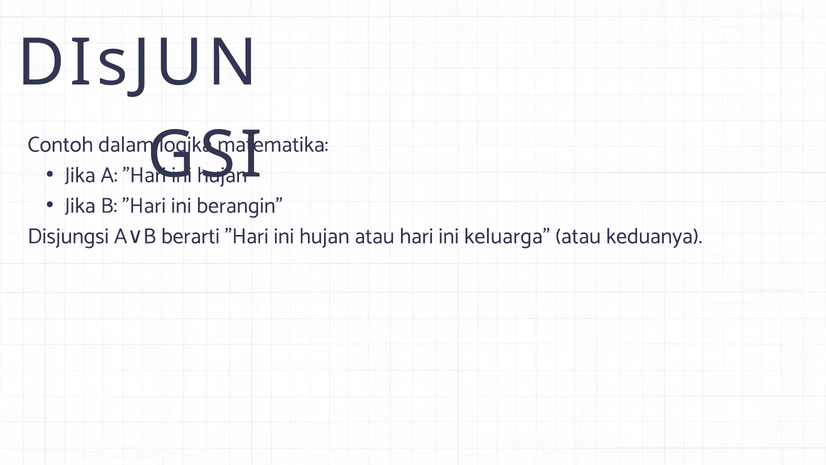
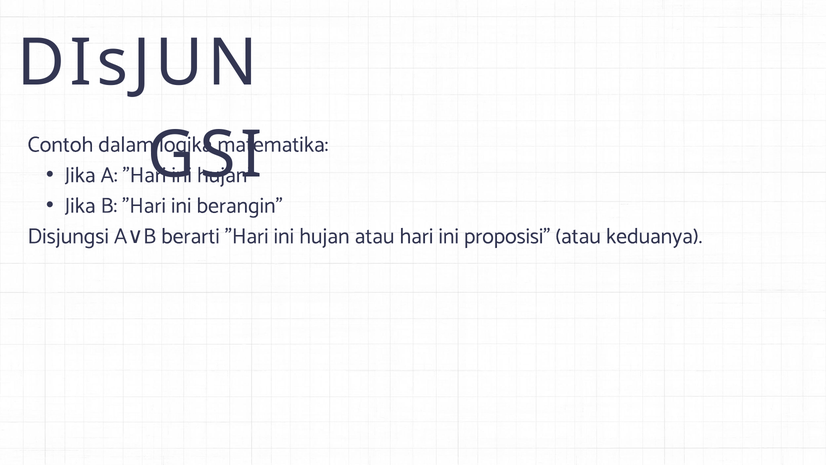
keluarga: keluarga -> proposisi
